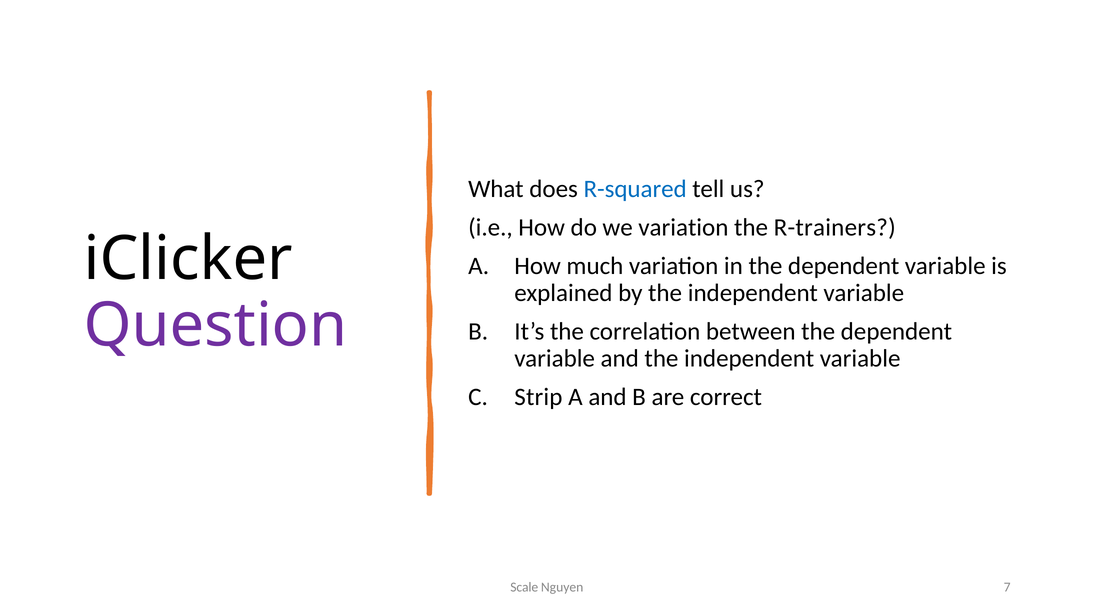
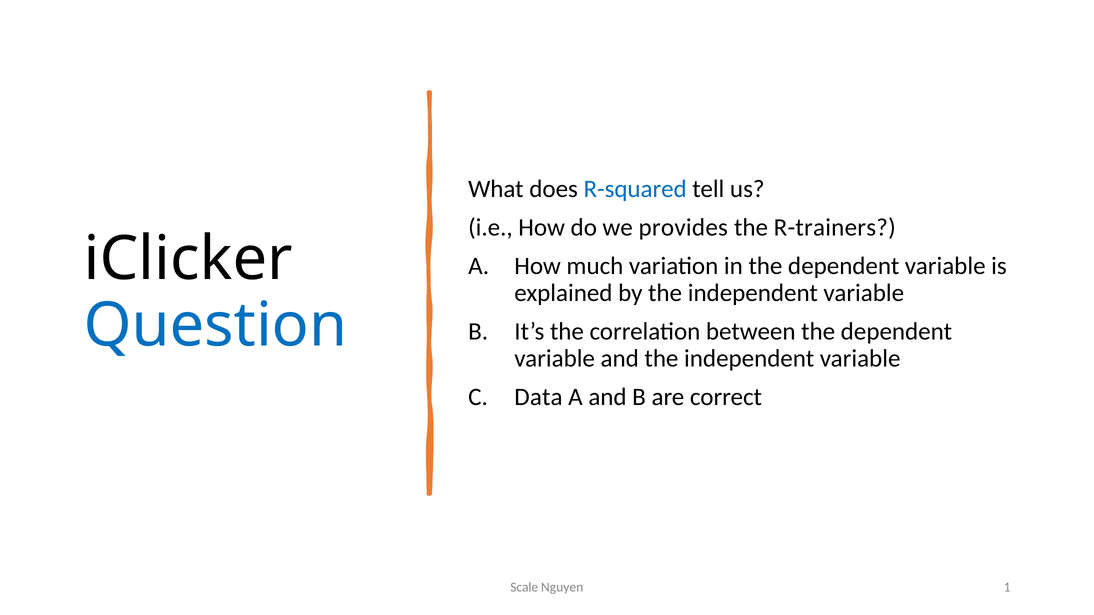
we variation: variation -> provides
Question colour: purple -> blue
Strip: Strip -> Data
7: 7 -> 1
